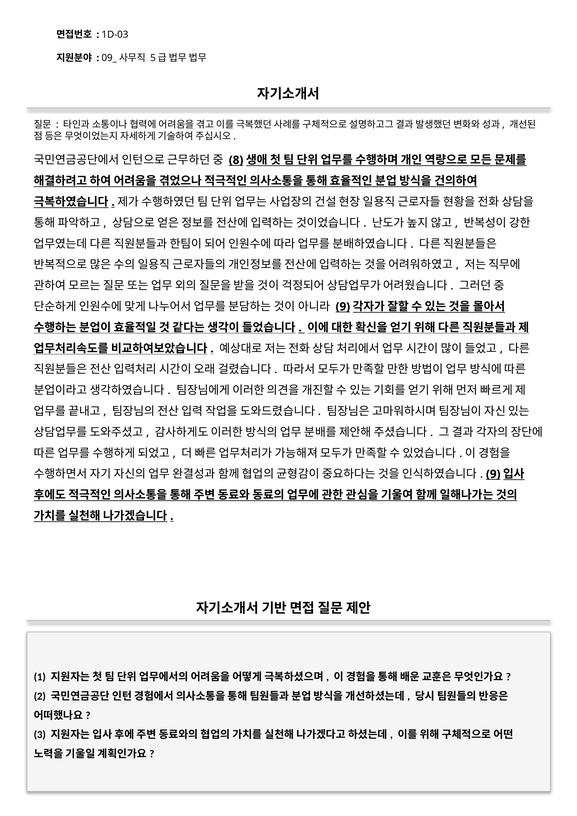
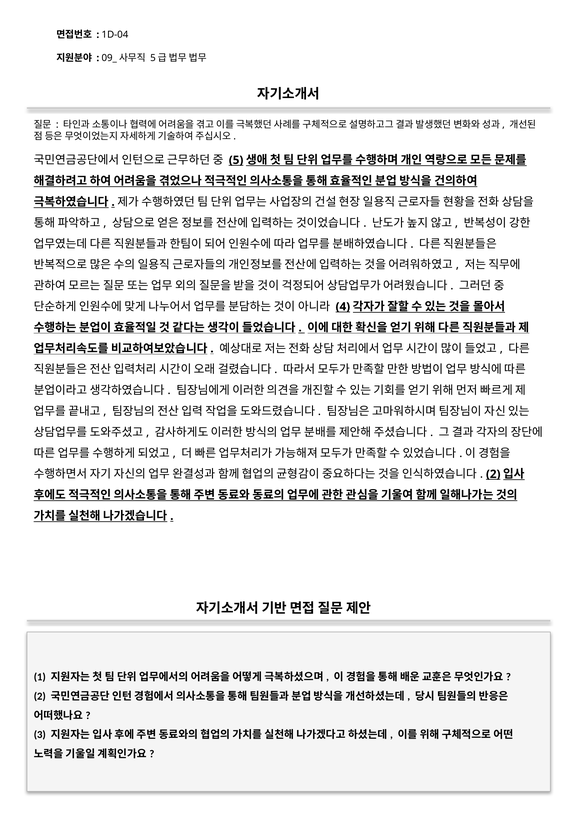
1D-03: 1D-03 -> 1D-04
8: 8 -> 5
9 at (343, 307): 9 -> 4
9 at (493, 474): 9 -> 2
